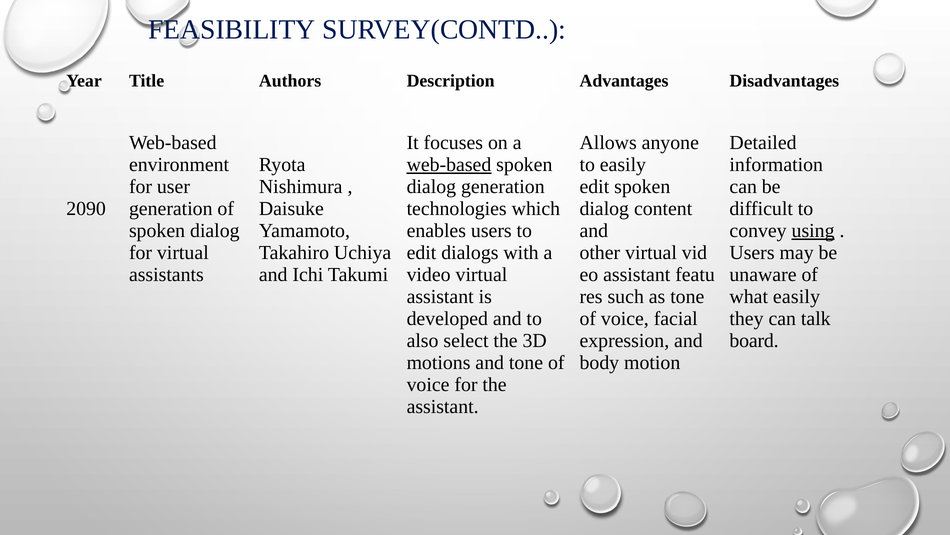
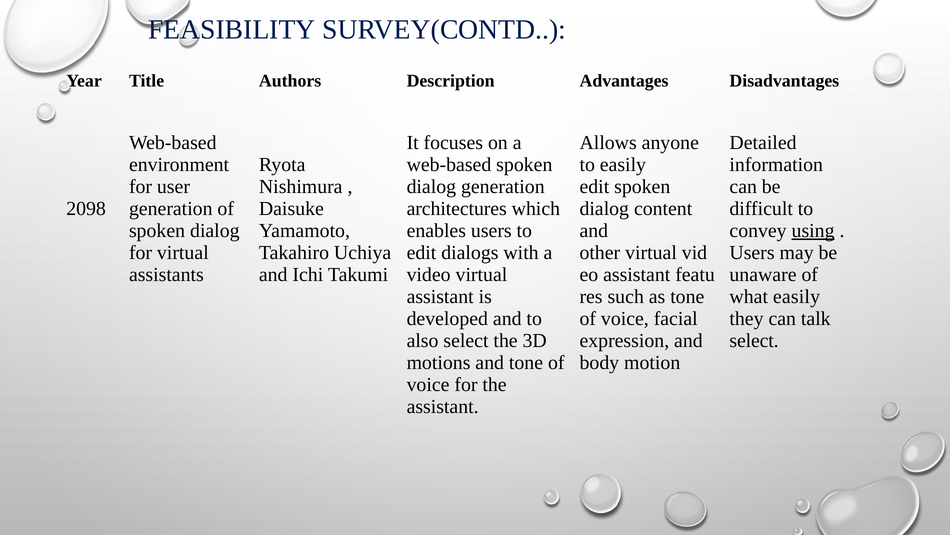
web-based at (449, 165) underline: present -> none
2090: 2090 -> 2098
technologies: technologies -> architectures
board at (754, 340): board -> select
